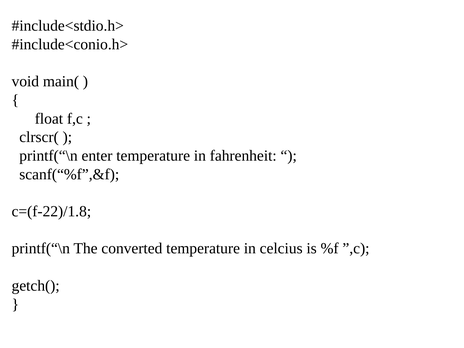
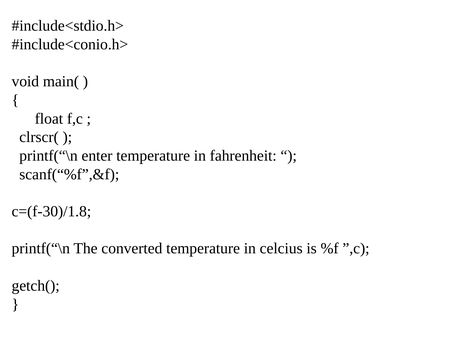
c=(f-22)/1.8: c=(f-22)/1.8 -> c=(f-30)/1.8
